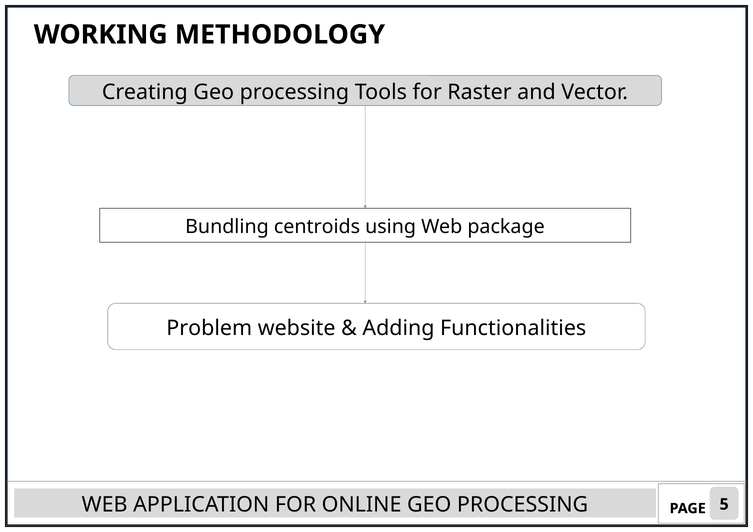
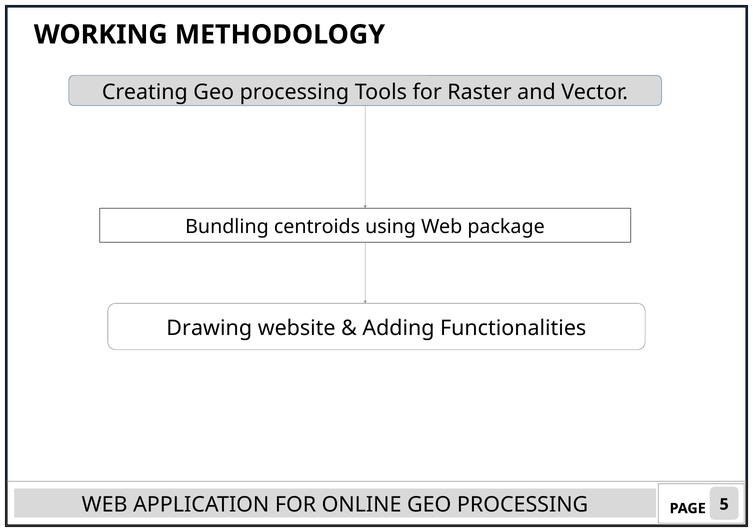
Problem: Problem -> Drawing
